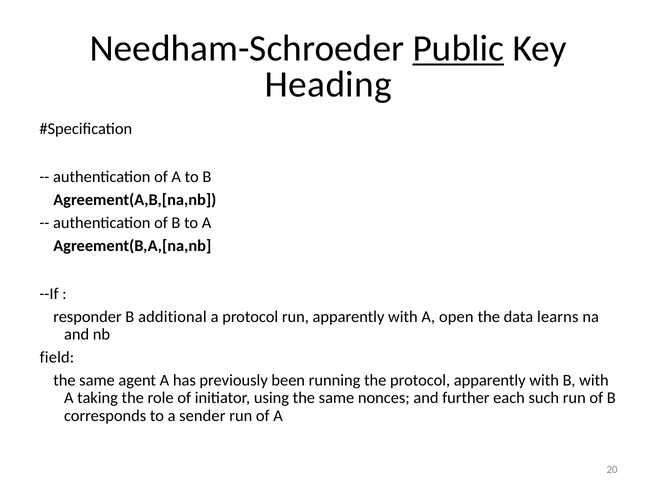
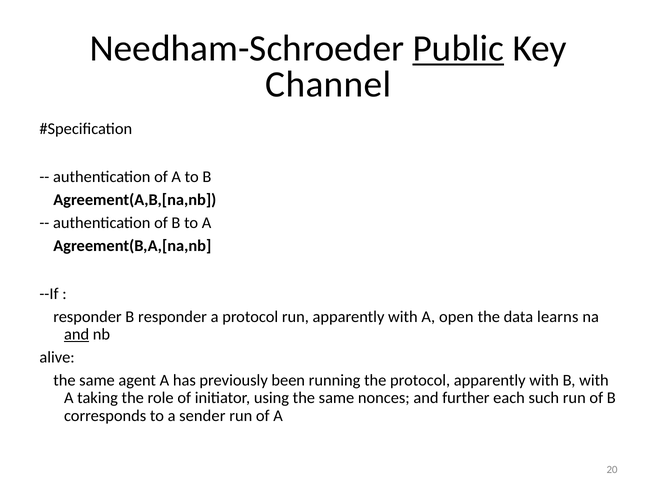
Heading: Heading -> Channel
B additional: additional -> responder
and at (77, 335) underline: none -> present
field: field -> alive
